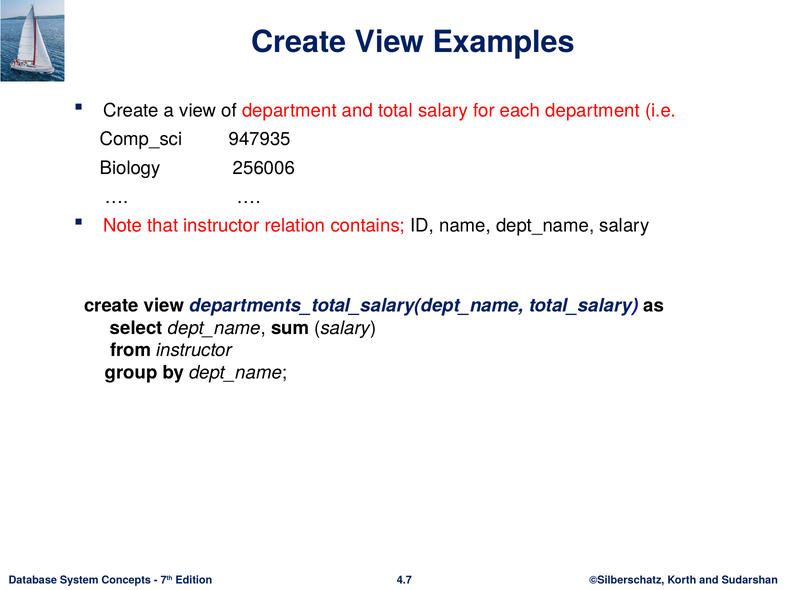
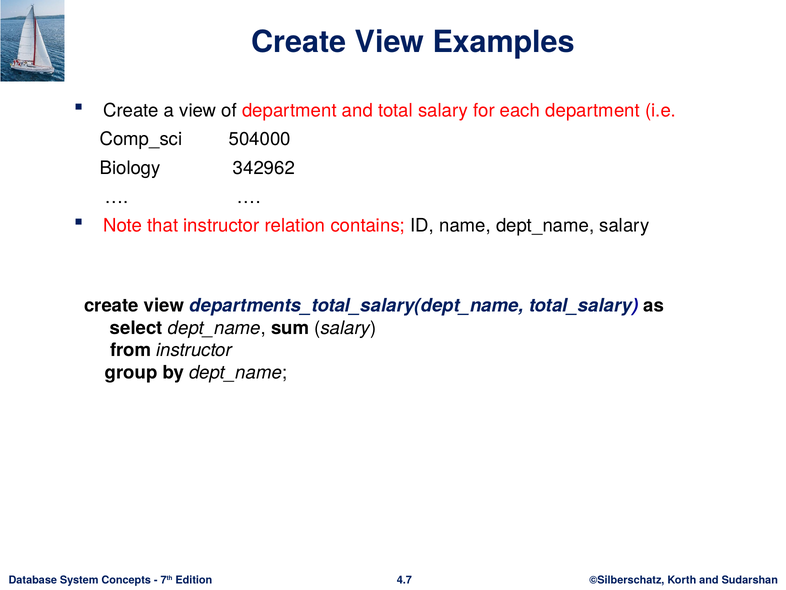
947935: 947935 -> 504000
256006: 256006 -> 342962
